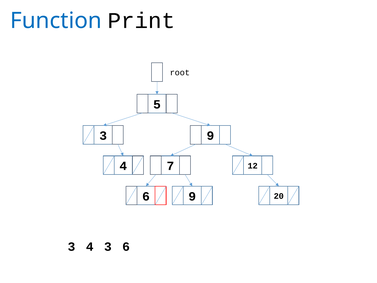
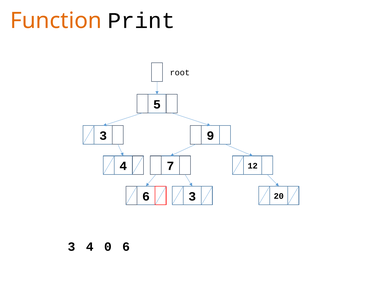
Function colour: blue -> orange
6 9: 9 -> 3
4 3: 3 -> 0
